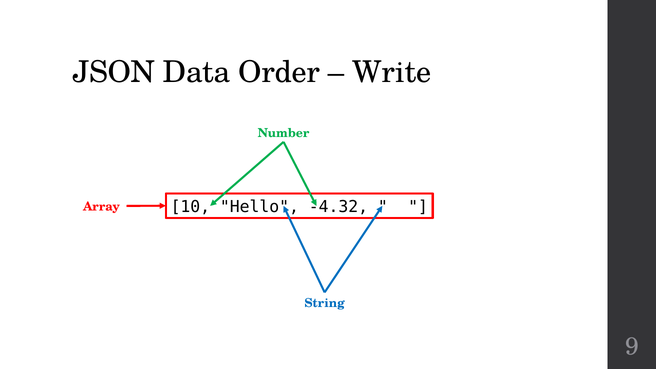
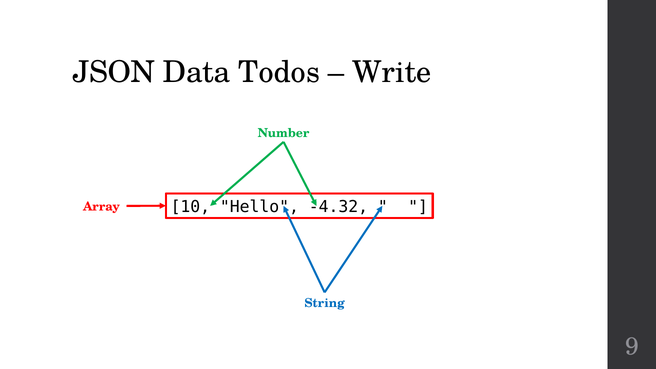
Order: Order -> Todos
